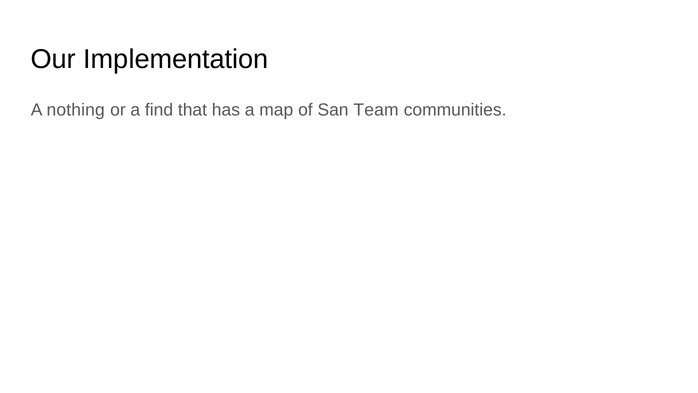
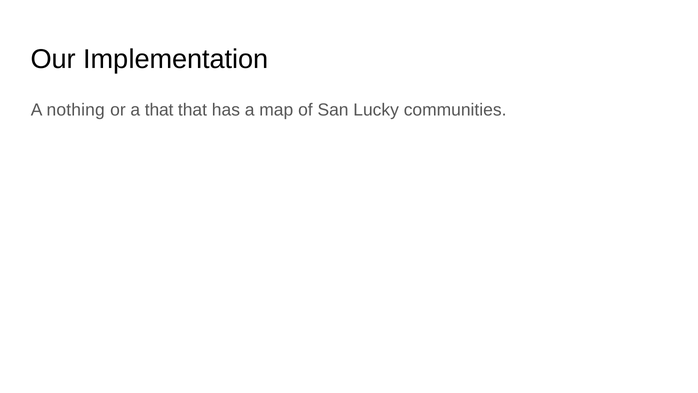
a find: find -> that
Team: Team -> Lucky
